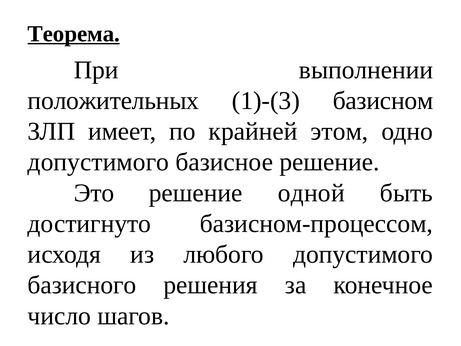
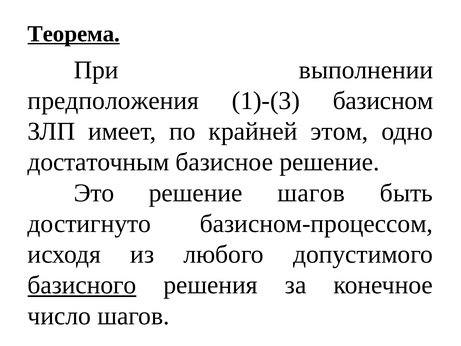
положительных: положительных -> предположения
допустимого at (98, 162): допустимого -> достаточным
решение одной: одной -> шагов
базисного underline: none -> present
